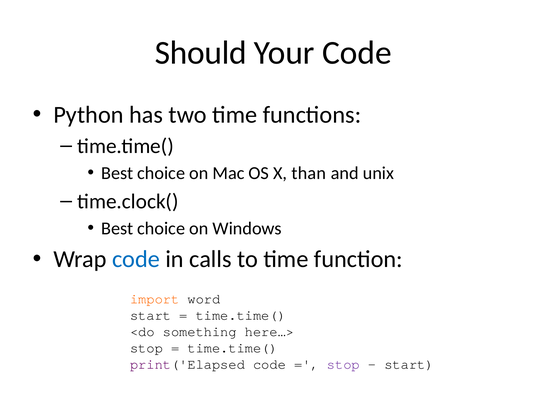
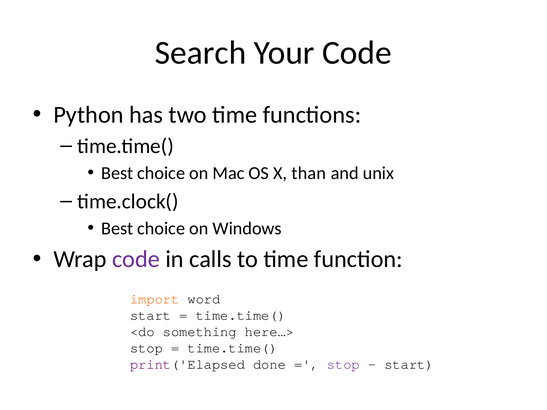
Should: Should -> Search
code at (136, 259) colour: blue -> purple
print('Elapsed code: code -> done
